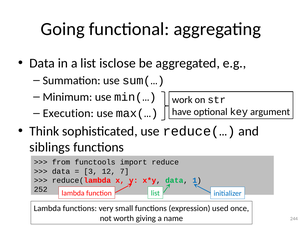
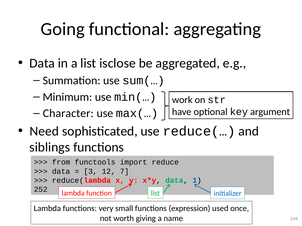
Execution: Execution -> Character
Think: Think -> Need
